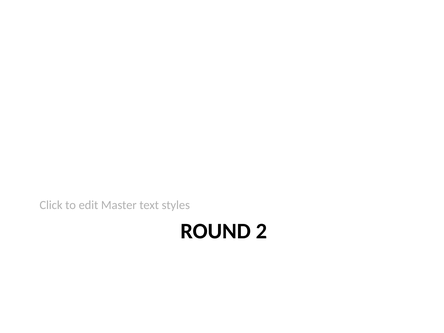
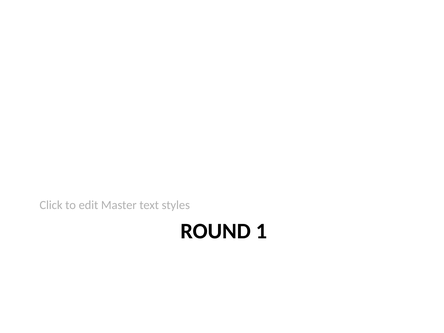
2: 2 -> 1
